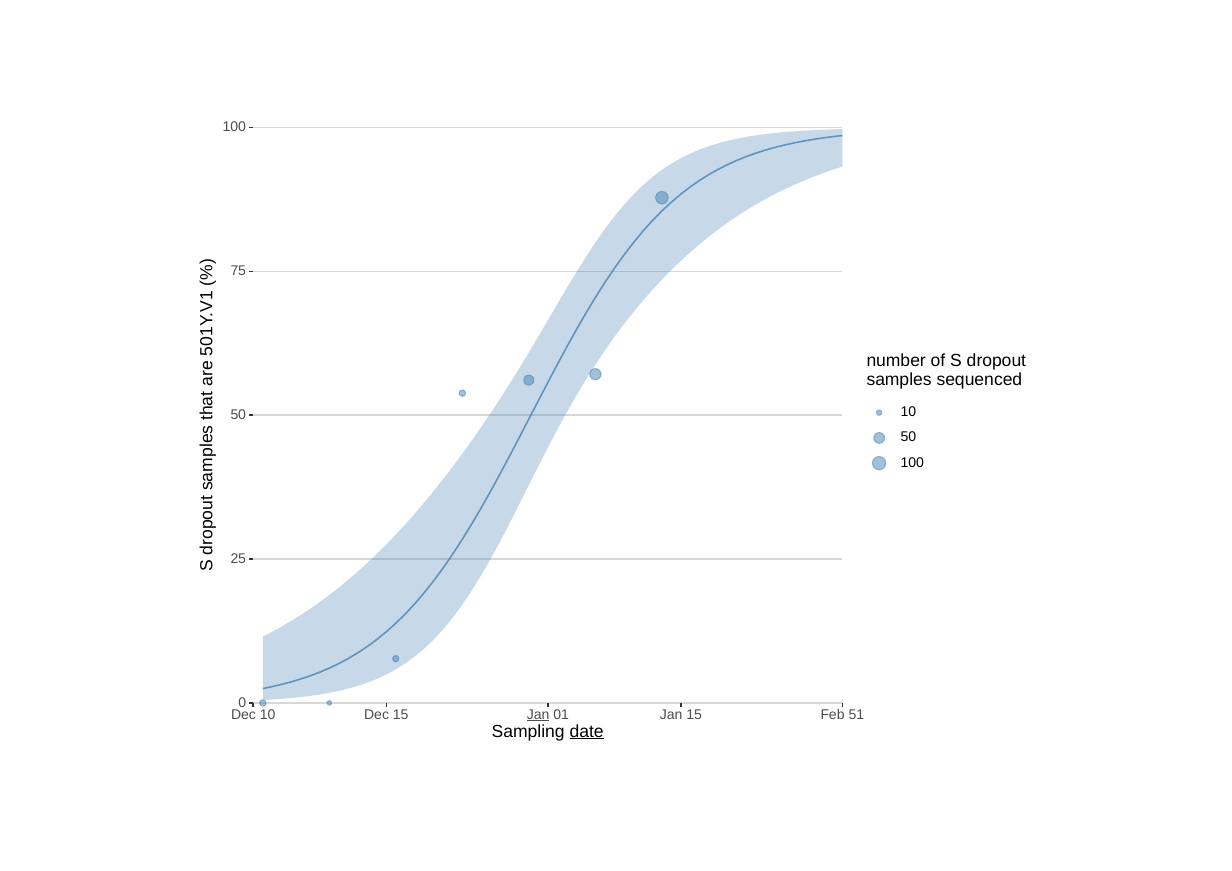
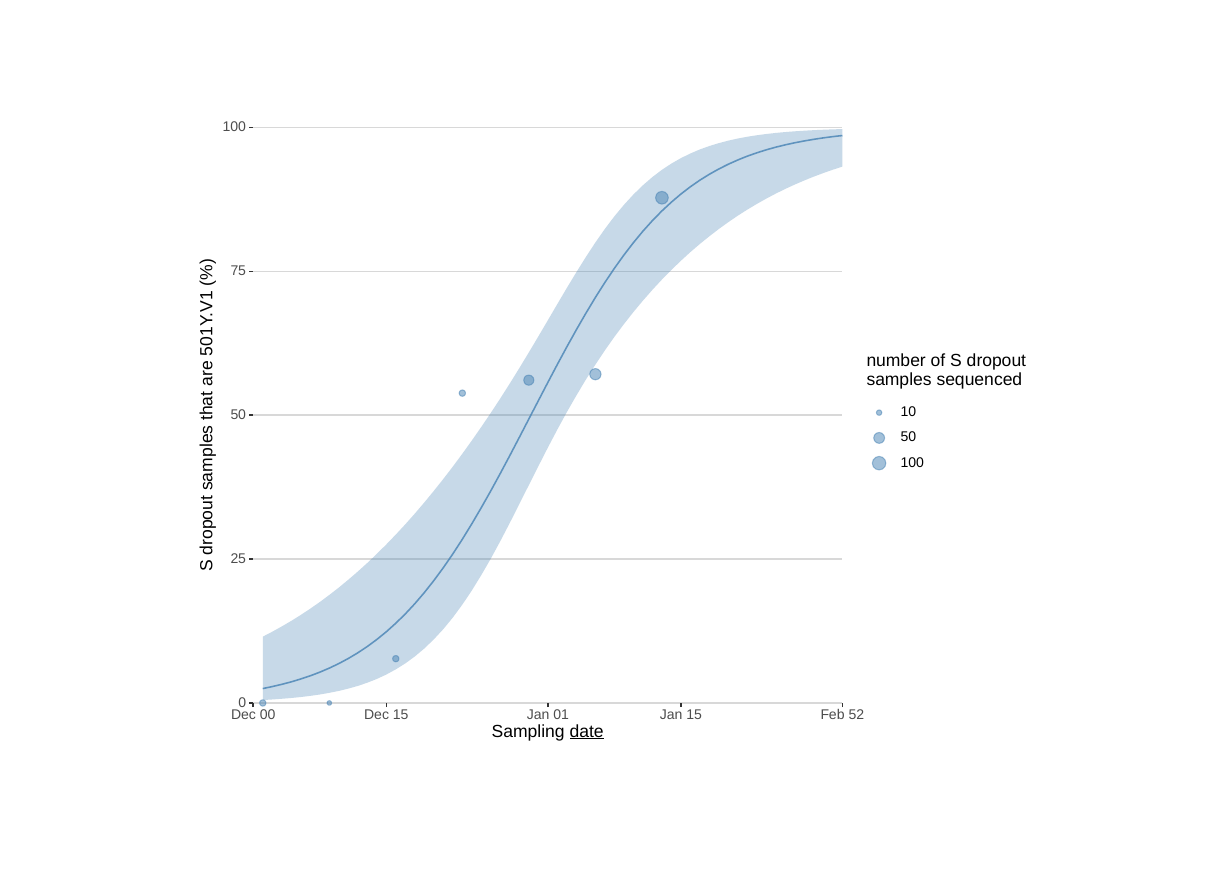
Dec 10: 10 -> 00
Jan at (538, 715) underline: present -> none
51: 51 -> 52
